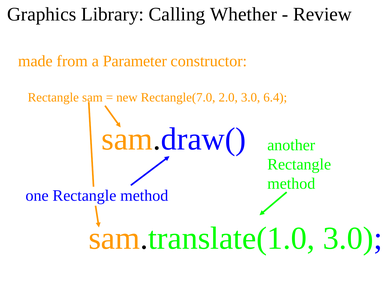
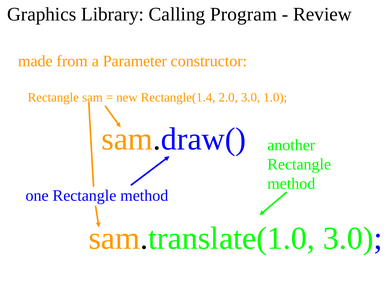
Whether: Whether -> Program
Rectangle(7.0: Rectangle(7.0 -> Rectangle(1.4
6.4: 6.4 -> 1.0
